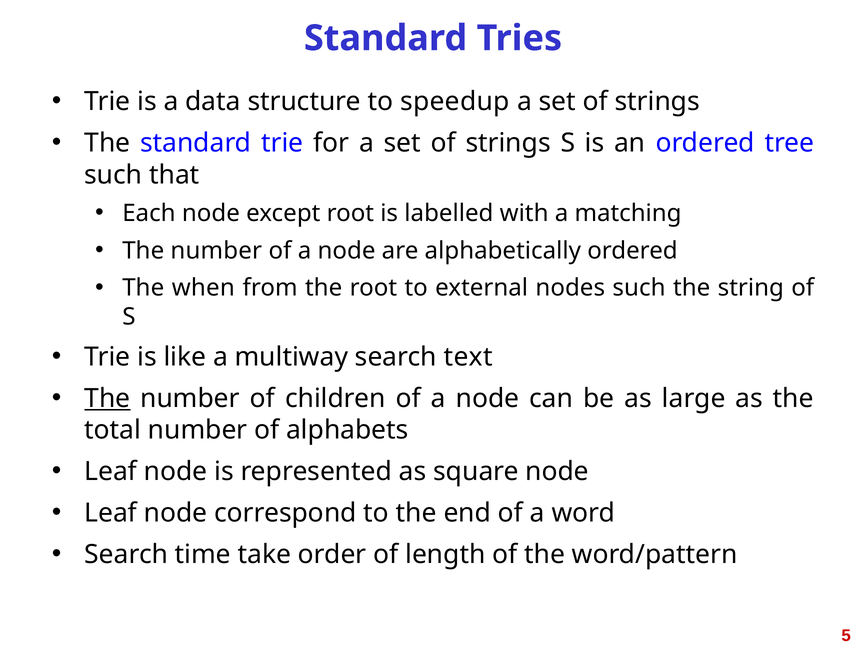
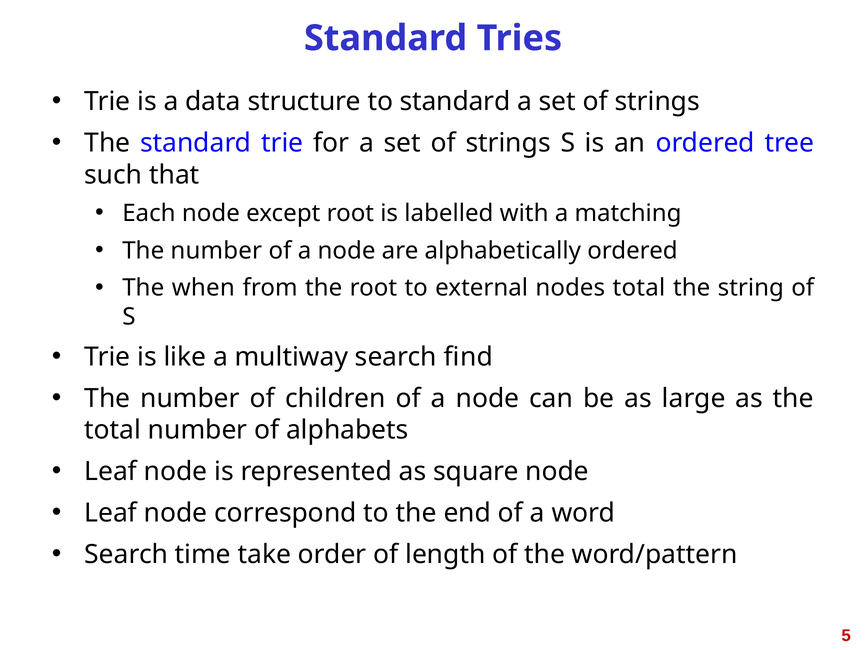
to speedup: speedup -> standard
nodes such: such -> total
text: text -> find
The at (107, 399) underline: present -> none
